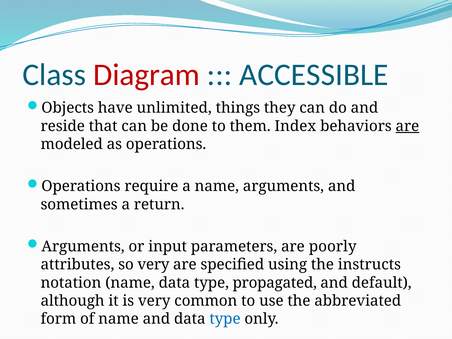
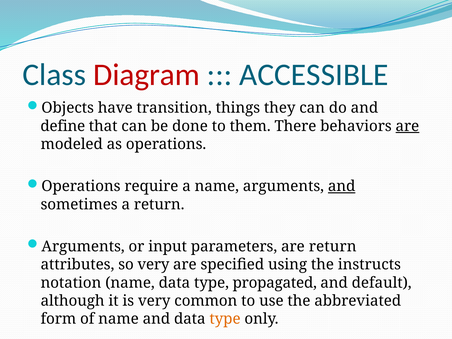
unlimited: unlimited -> transition
reside: reside -> define
Index: Index -> There
and at (342, 186) underline: none -> present
are poorly: poorly -> return
type at (225, 319) colour: blue -> orange
